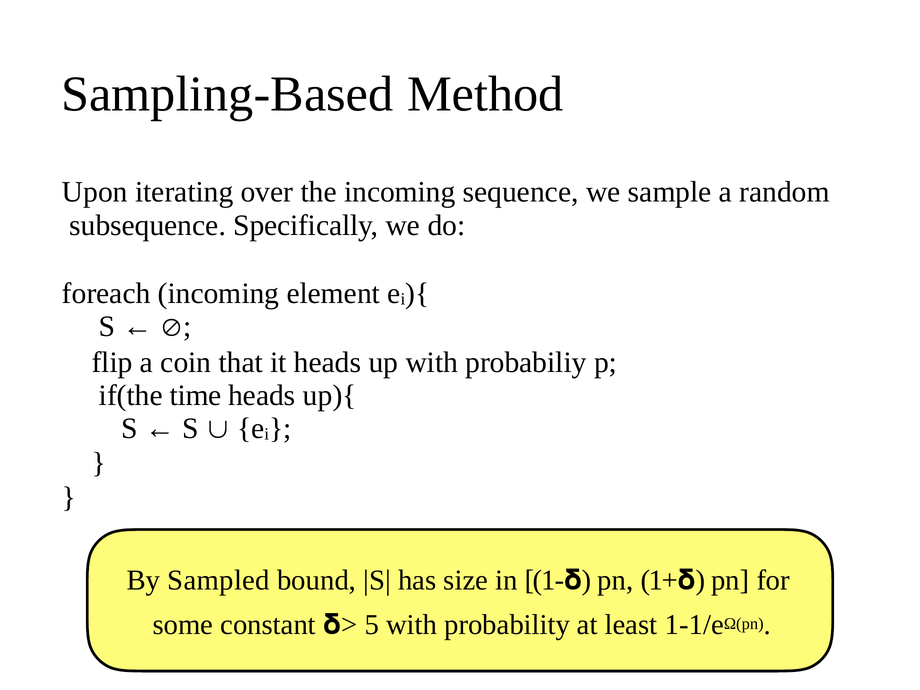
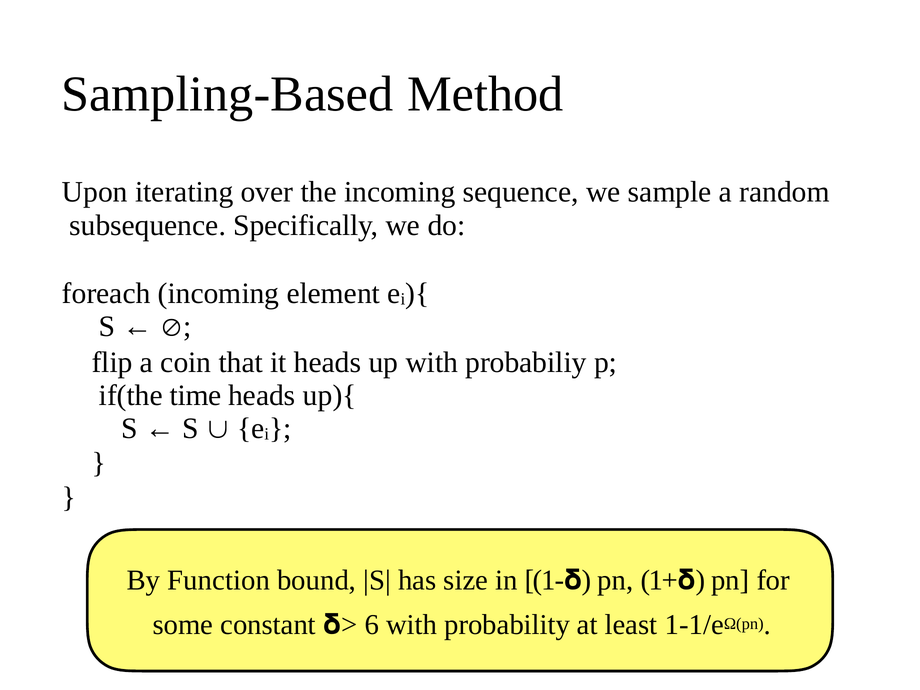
Sampled: Sampled -> Function
5: 5 -> 6
